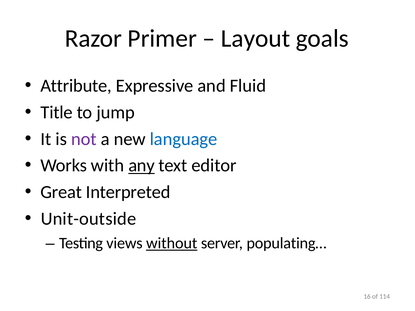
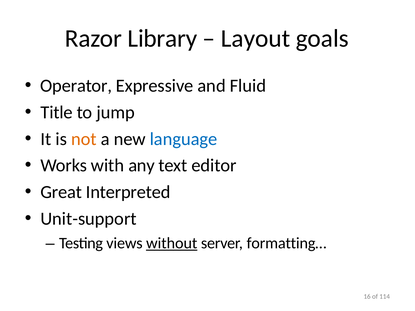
Primer: Primer -> Library
Attribute: Attribute -> Operator
not colour: purple -> orange
any underline: present -> none
Unit-outside: Unit-outside -> Unit-support
populating…: populating… -> formatting…
